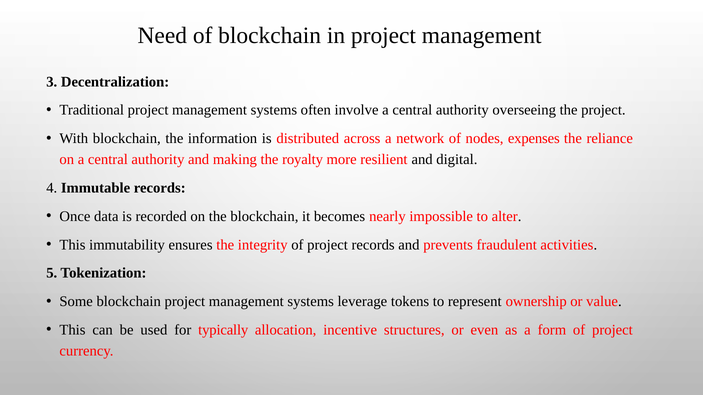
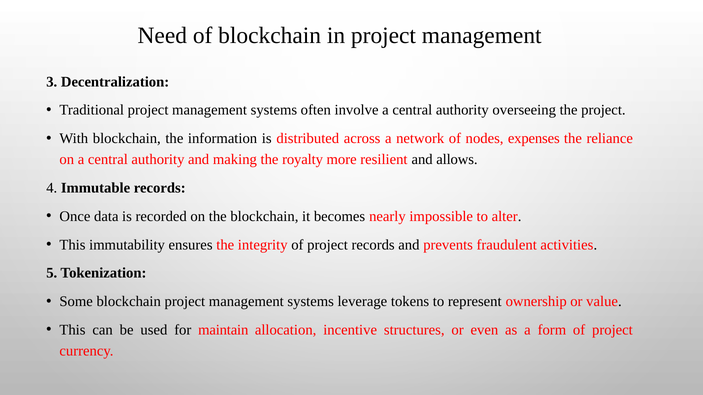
digital: digital -> allows
typically: typically -> maintain
